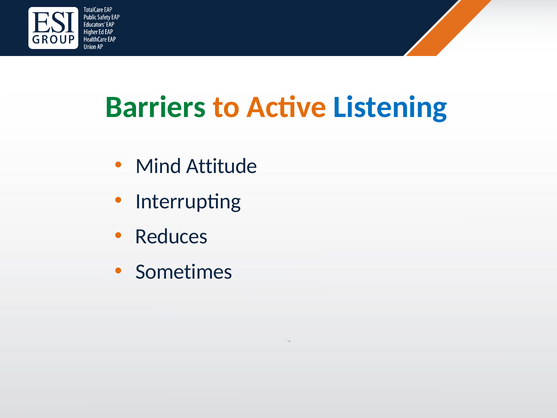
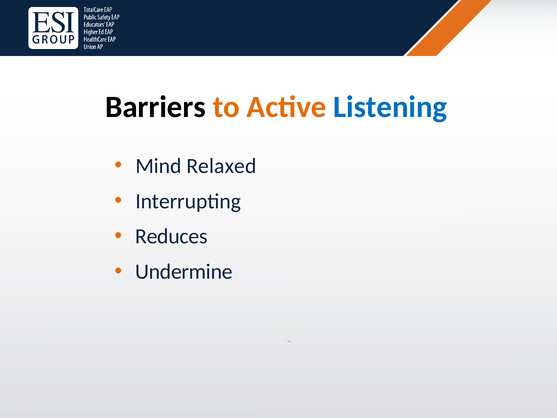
Barriers colour: green -> black
Attitude: Attitude -> Relaxed
Sometimes: Sometimes -> Undermine
